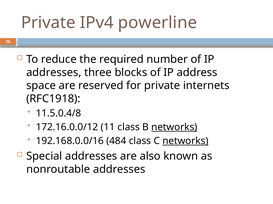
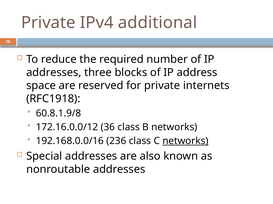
powerline: powerline -> additional
11.5.0.4/8: 11.5.0.4/8 -> 60.8.1.9/8
11: 11 -> 36
networks at (174, 128) underline: present -> none
484: 484 -> 236
